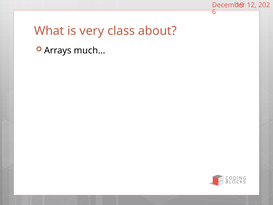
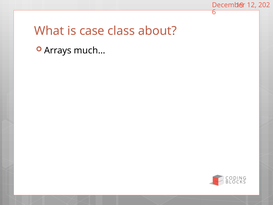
very: very -> case
